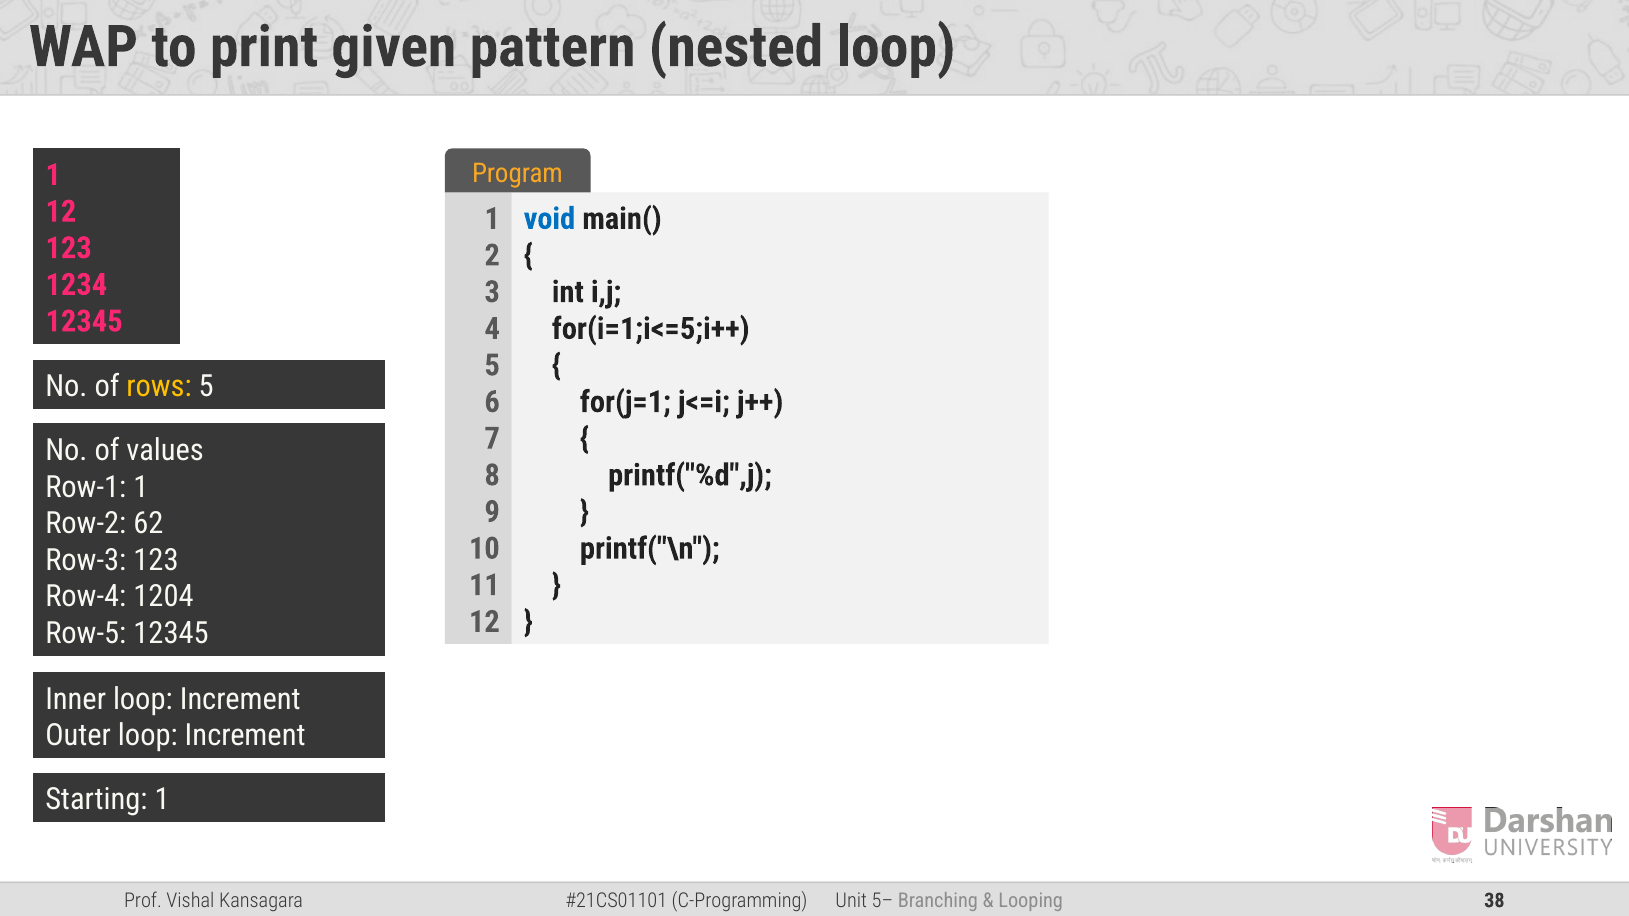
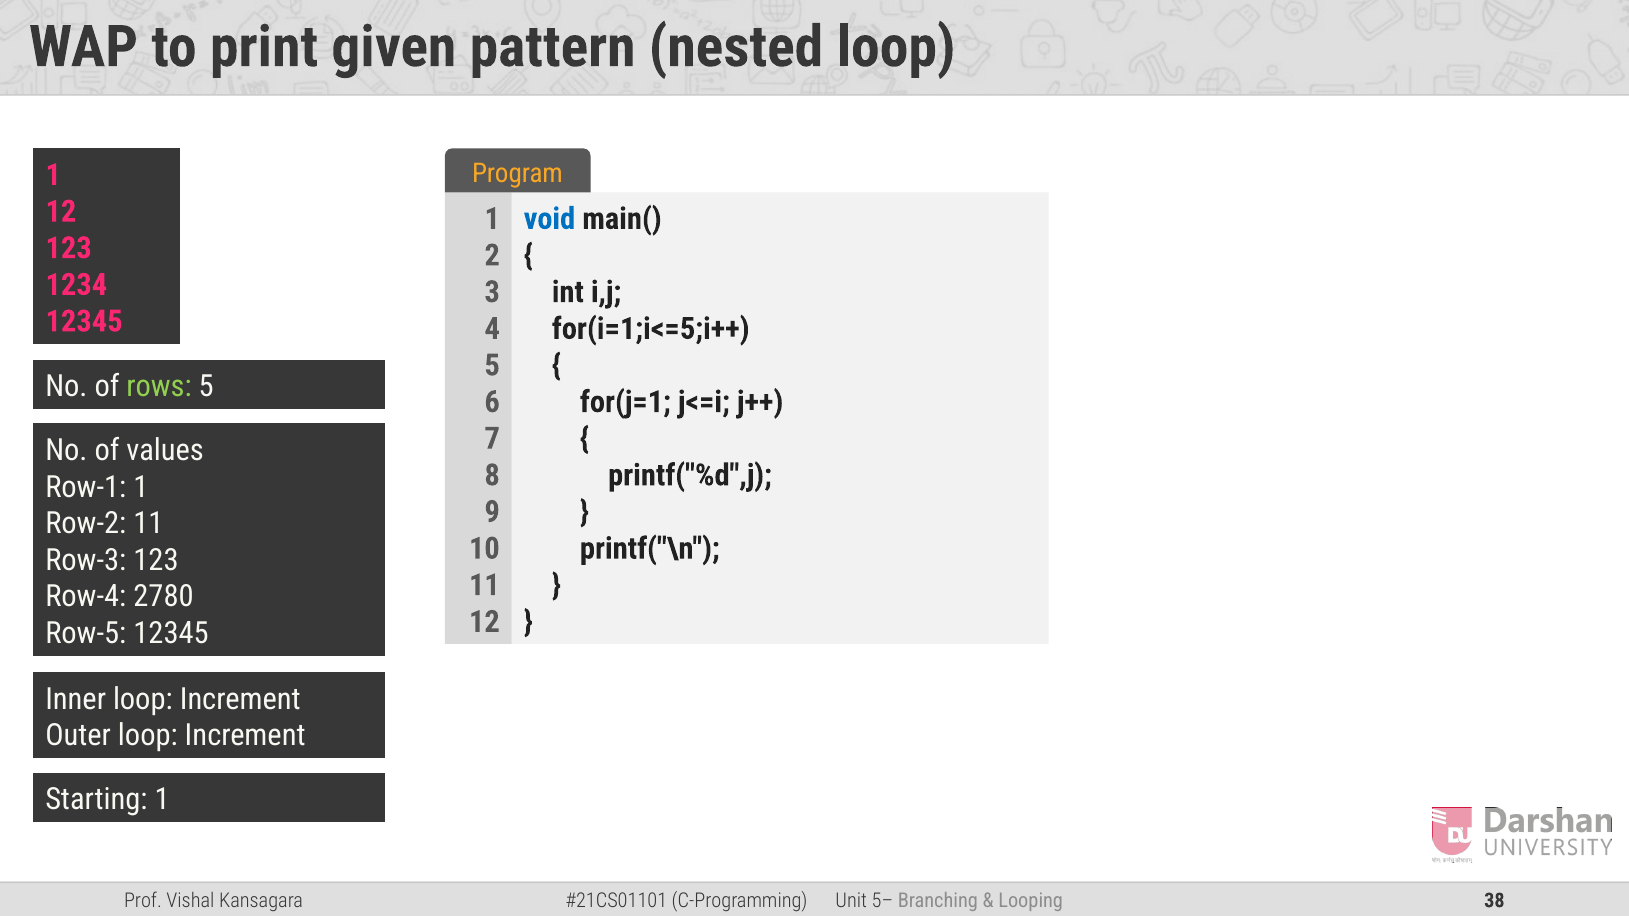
rows colour: yellow -> light green
Row-2 62: 62 -> 11
1204: 1204 -> 2780
